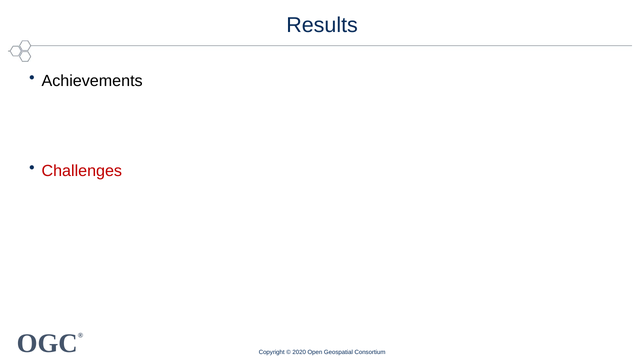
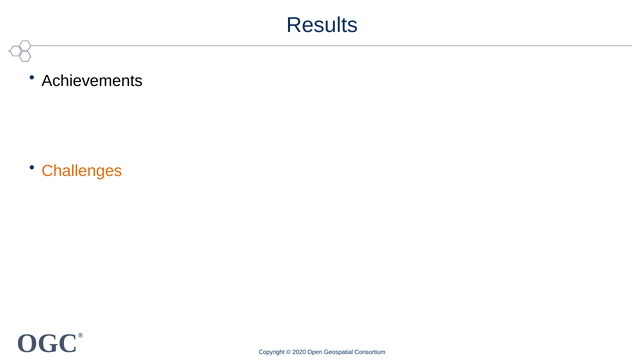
Challenges colour: red -> orange
